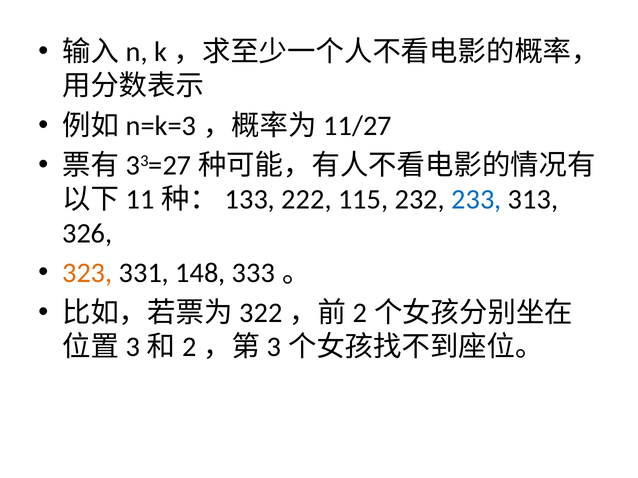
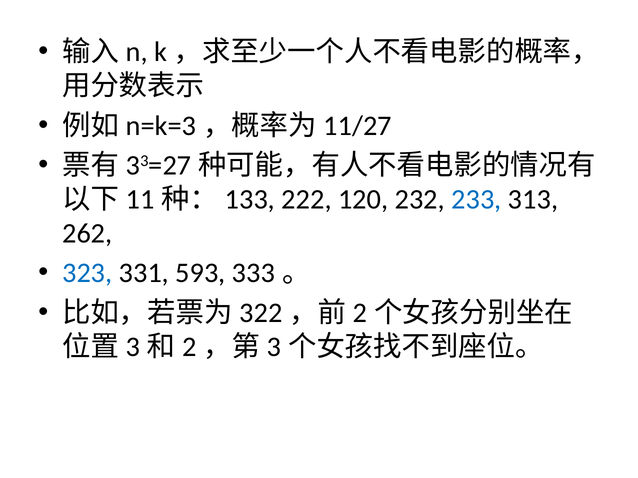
115: 115 -> 120
326: 326 -> 262
323 colour: orange -> blue
148: 148 -> 593
